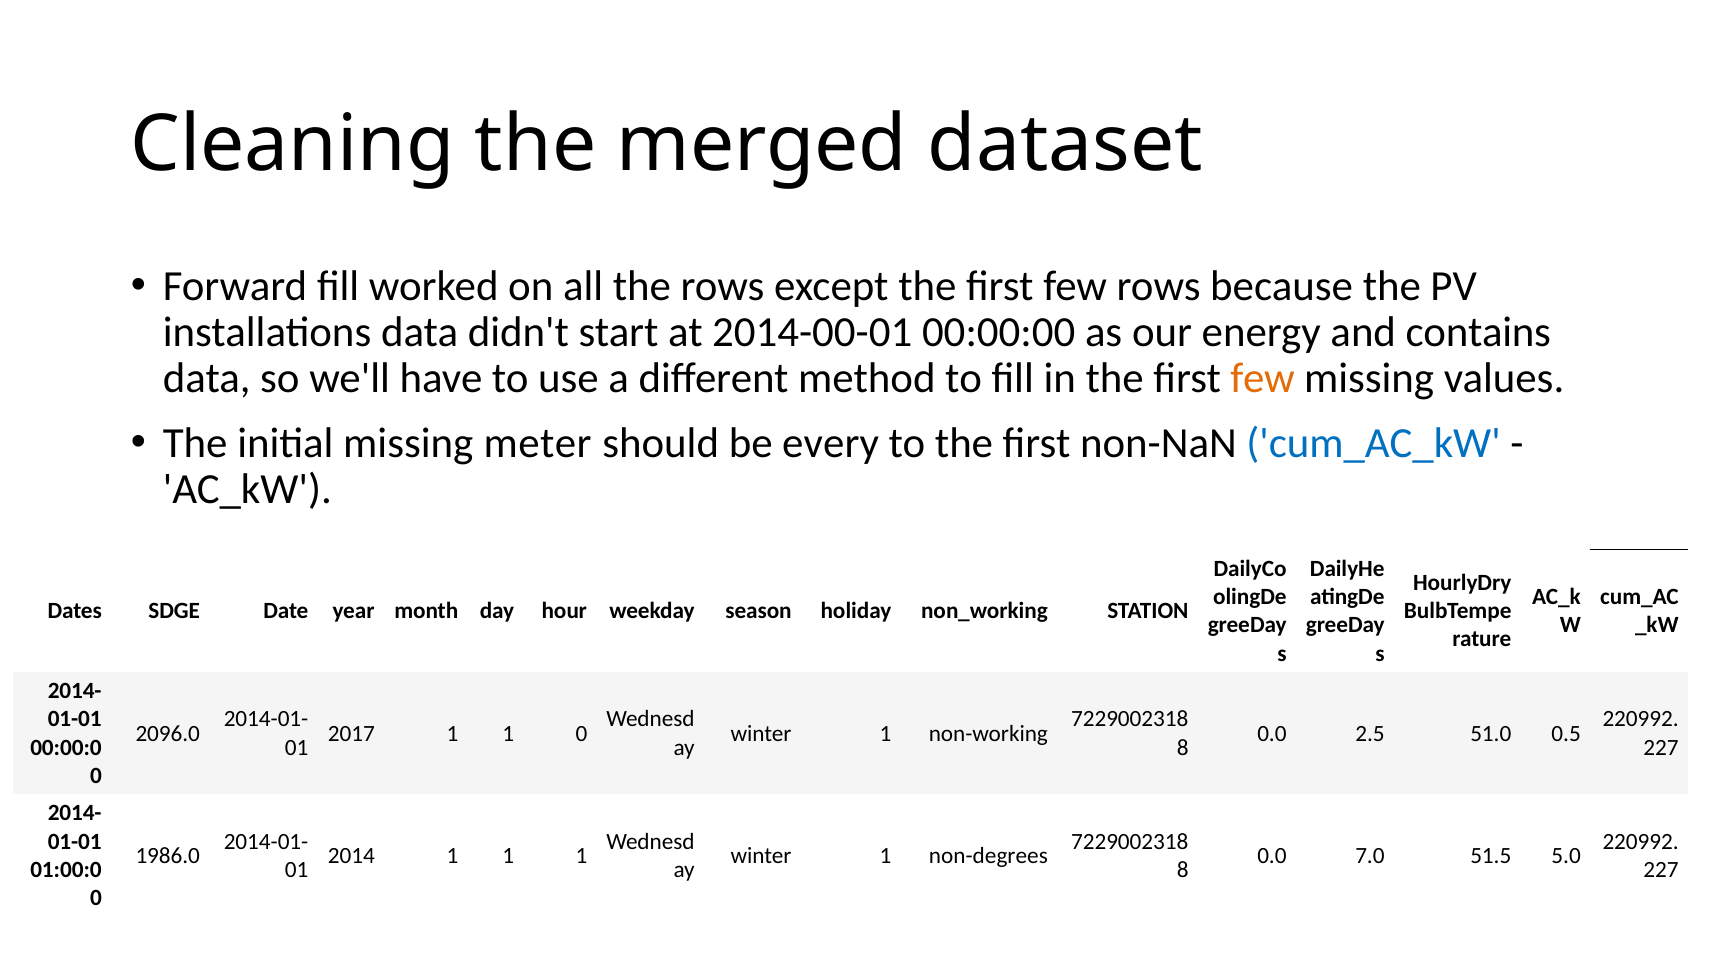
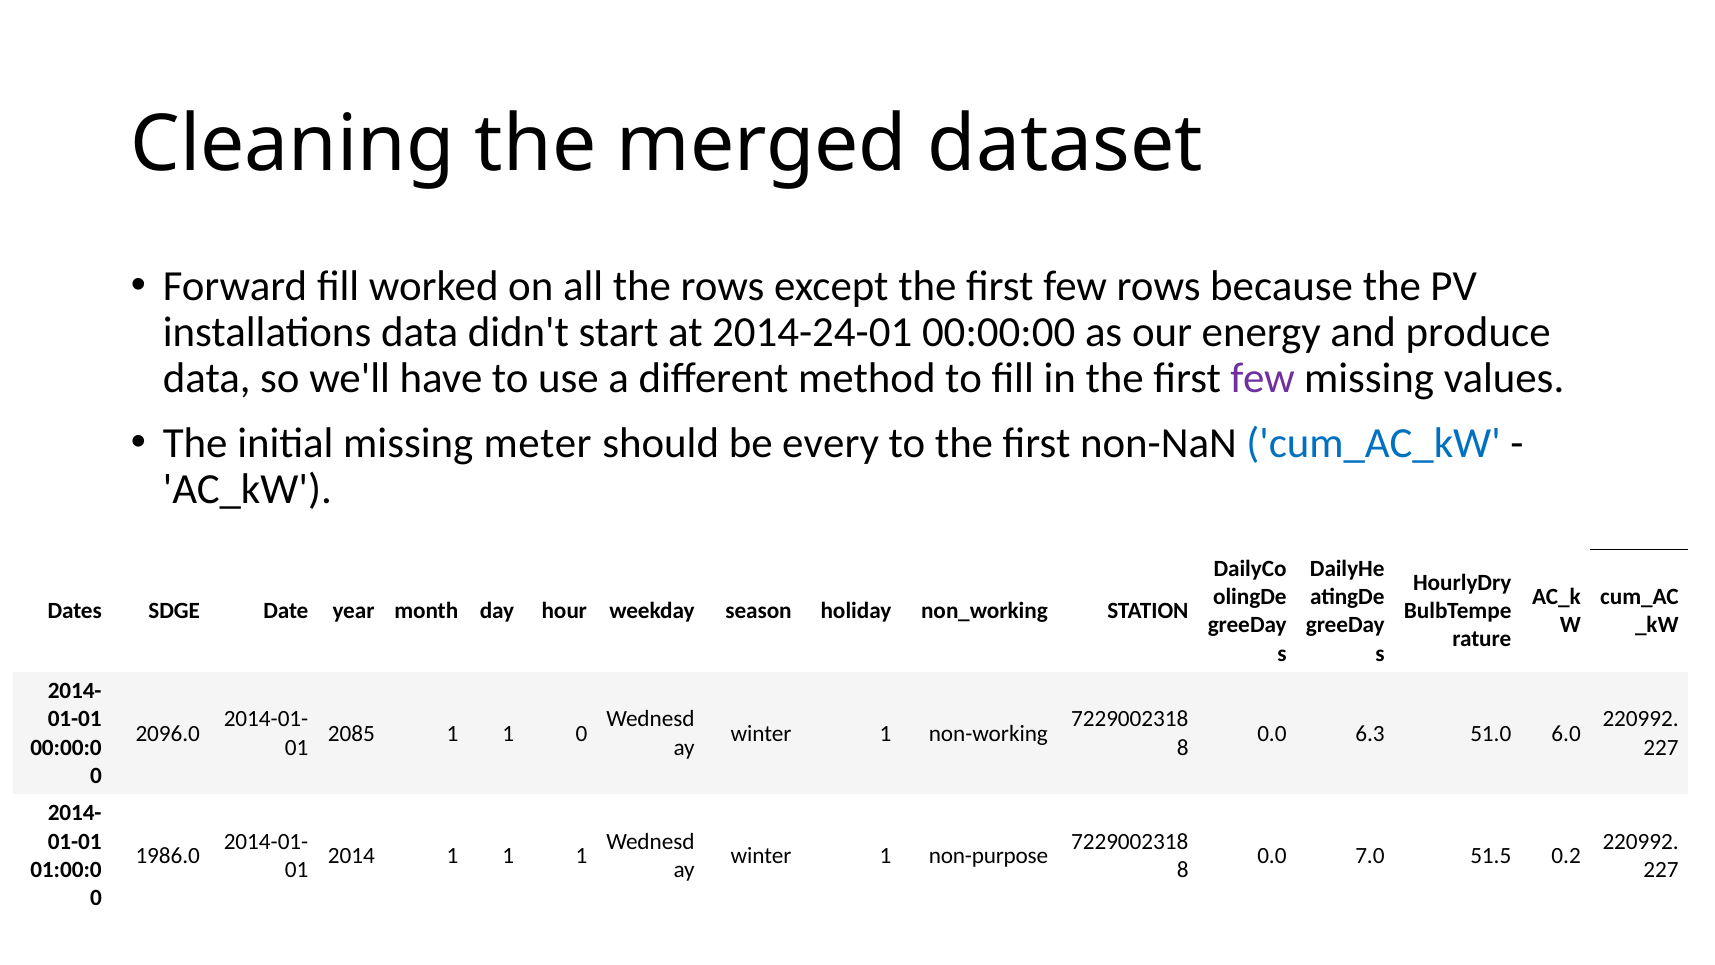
2014-00-01: 2014-00-01 -> 2014-24-01
contains: contains -> produce
few at (1263, 379) colour: orange -> purple
2017: 2017 -> 2085
2.5: 2.5 -> 6.3
0.5: 0.5 -> 6.0
non-degrees: non-degrees -> non-purpose
5.0: 5.0 -> 0.2
